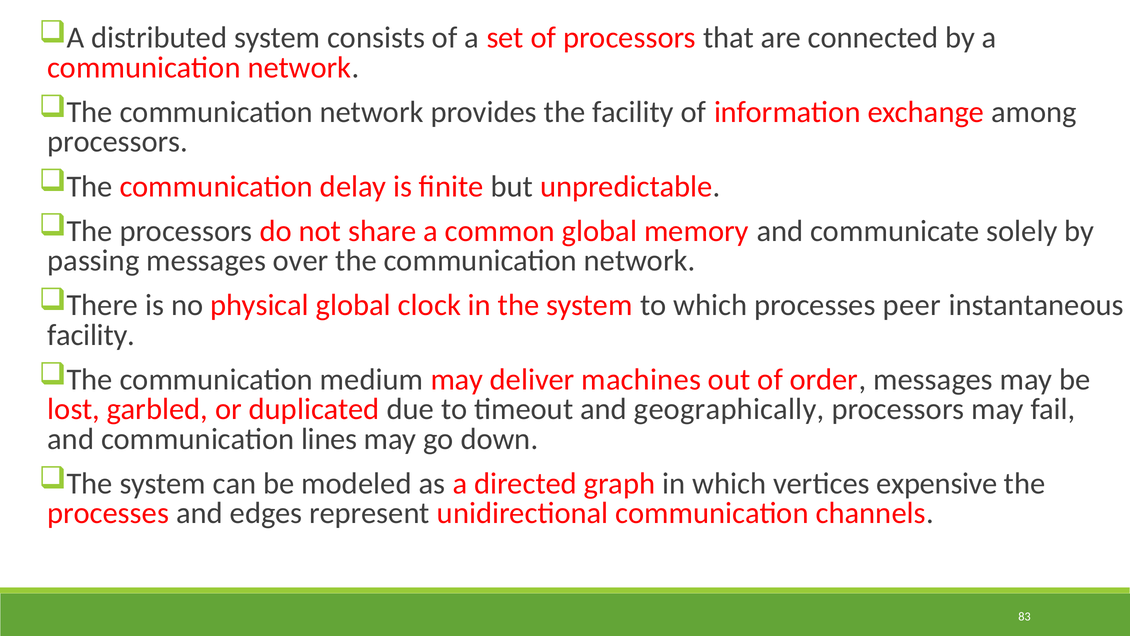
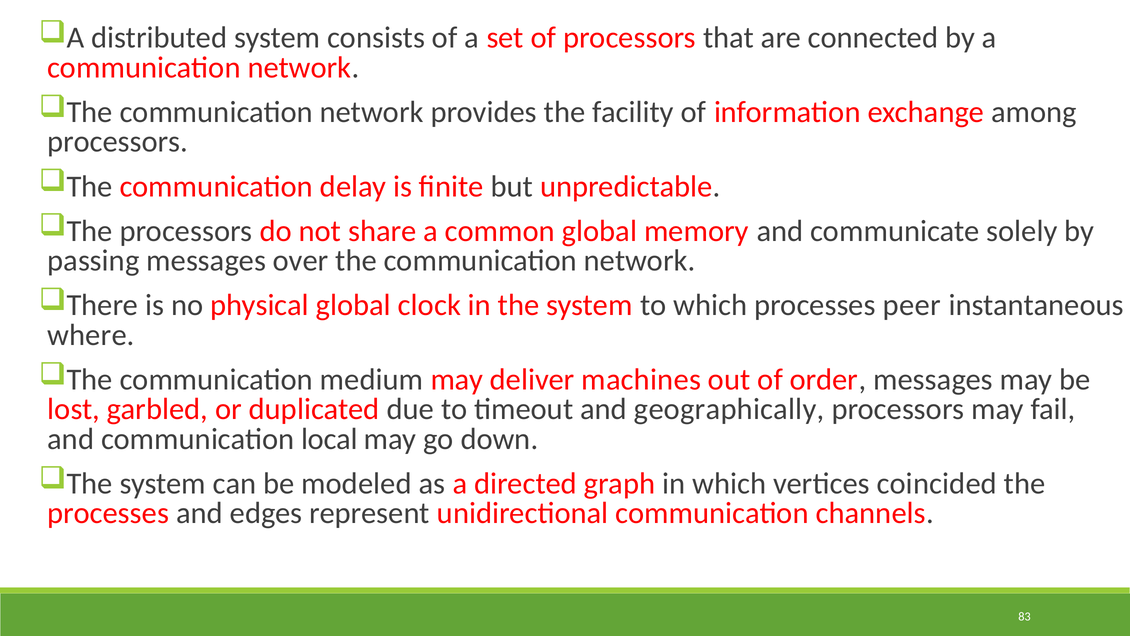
facility at (91, 335): facility -> where
lines: lines -> local
expensive: expensive -> coincided
